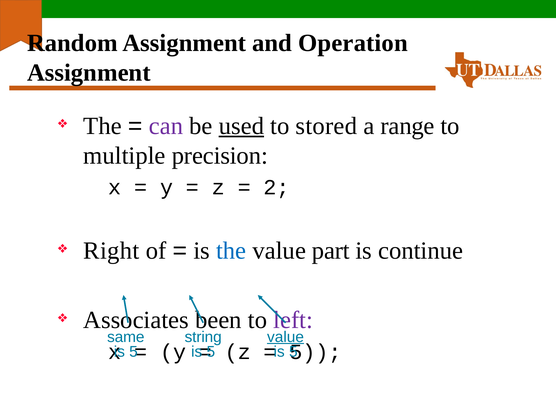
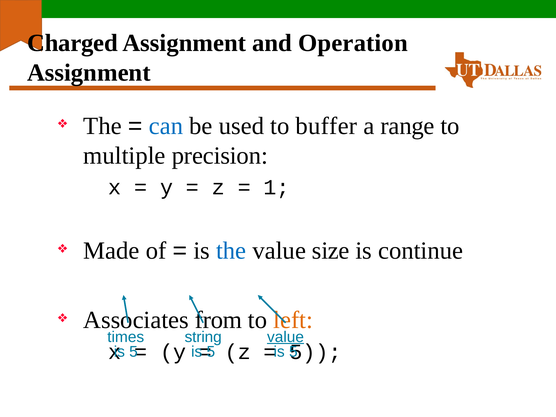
Random: Random -> Charged
can colour: purple -> blue
used underline: present -> none
stored: stored -> buffer
2: 2 -> 1
Right: Right -> Made
part: part -> size
been: been -> from
left colour: purple -> orange
same: same -> times
